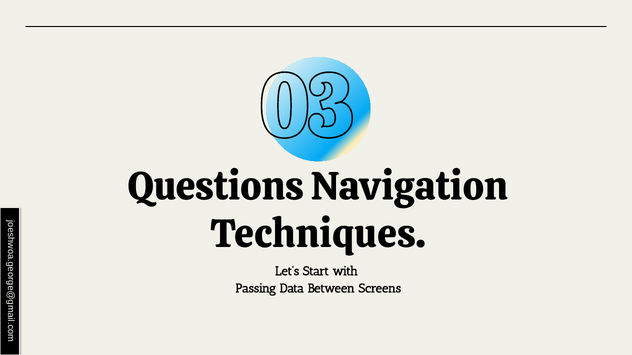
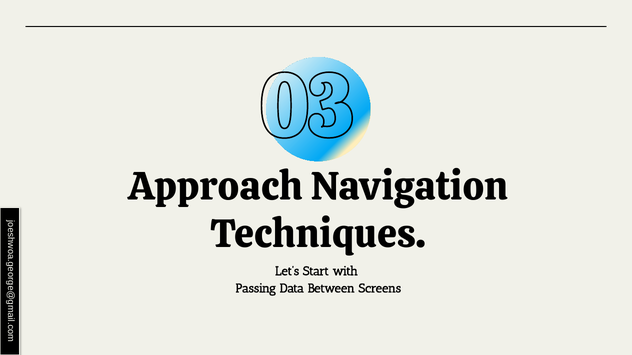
Questions: Questions -> Approach
